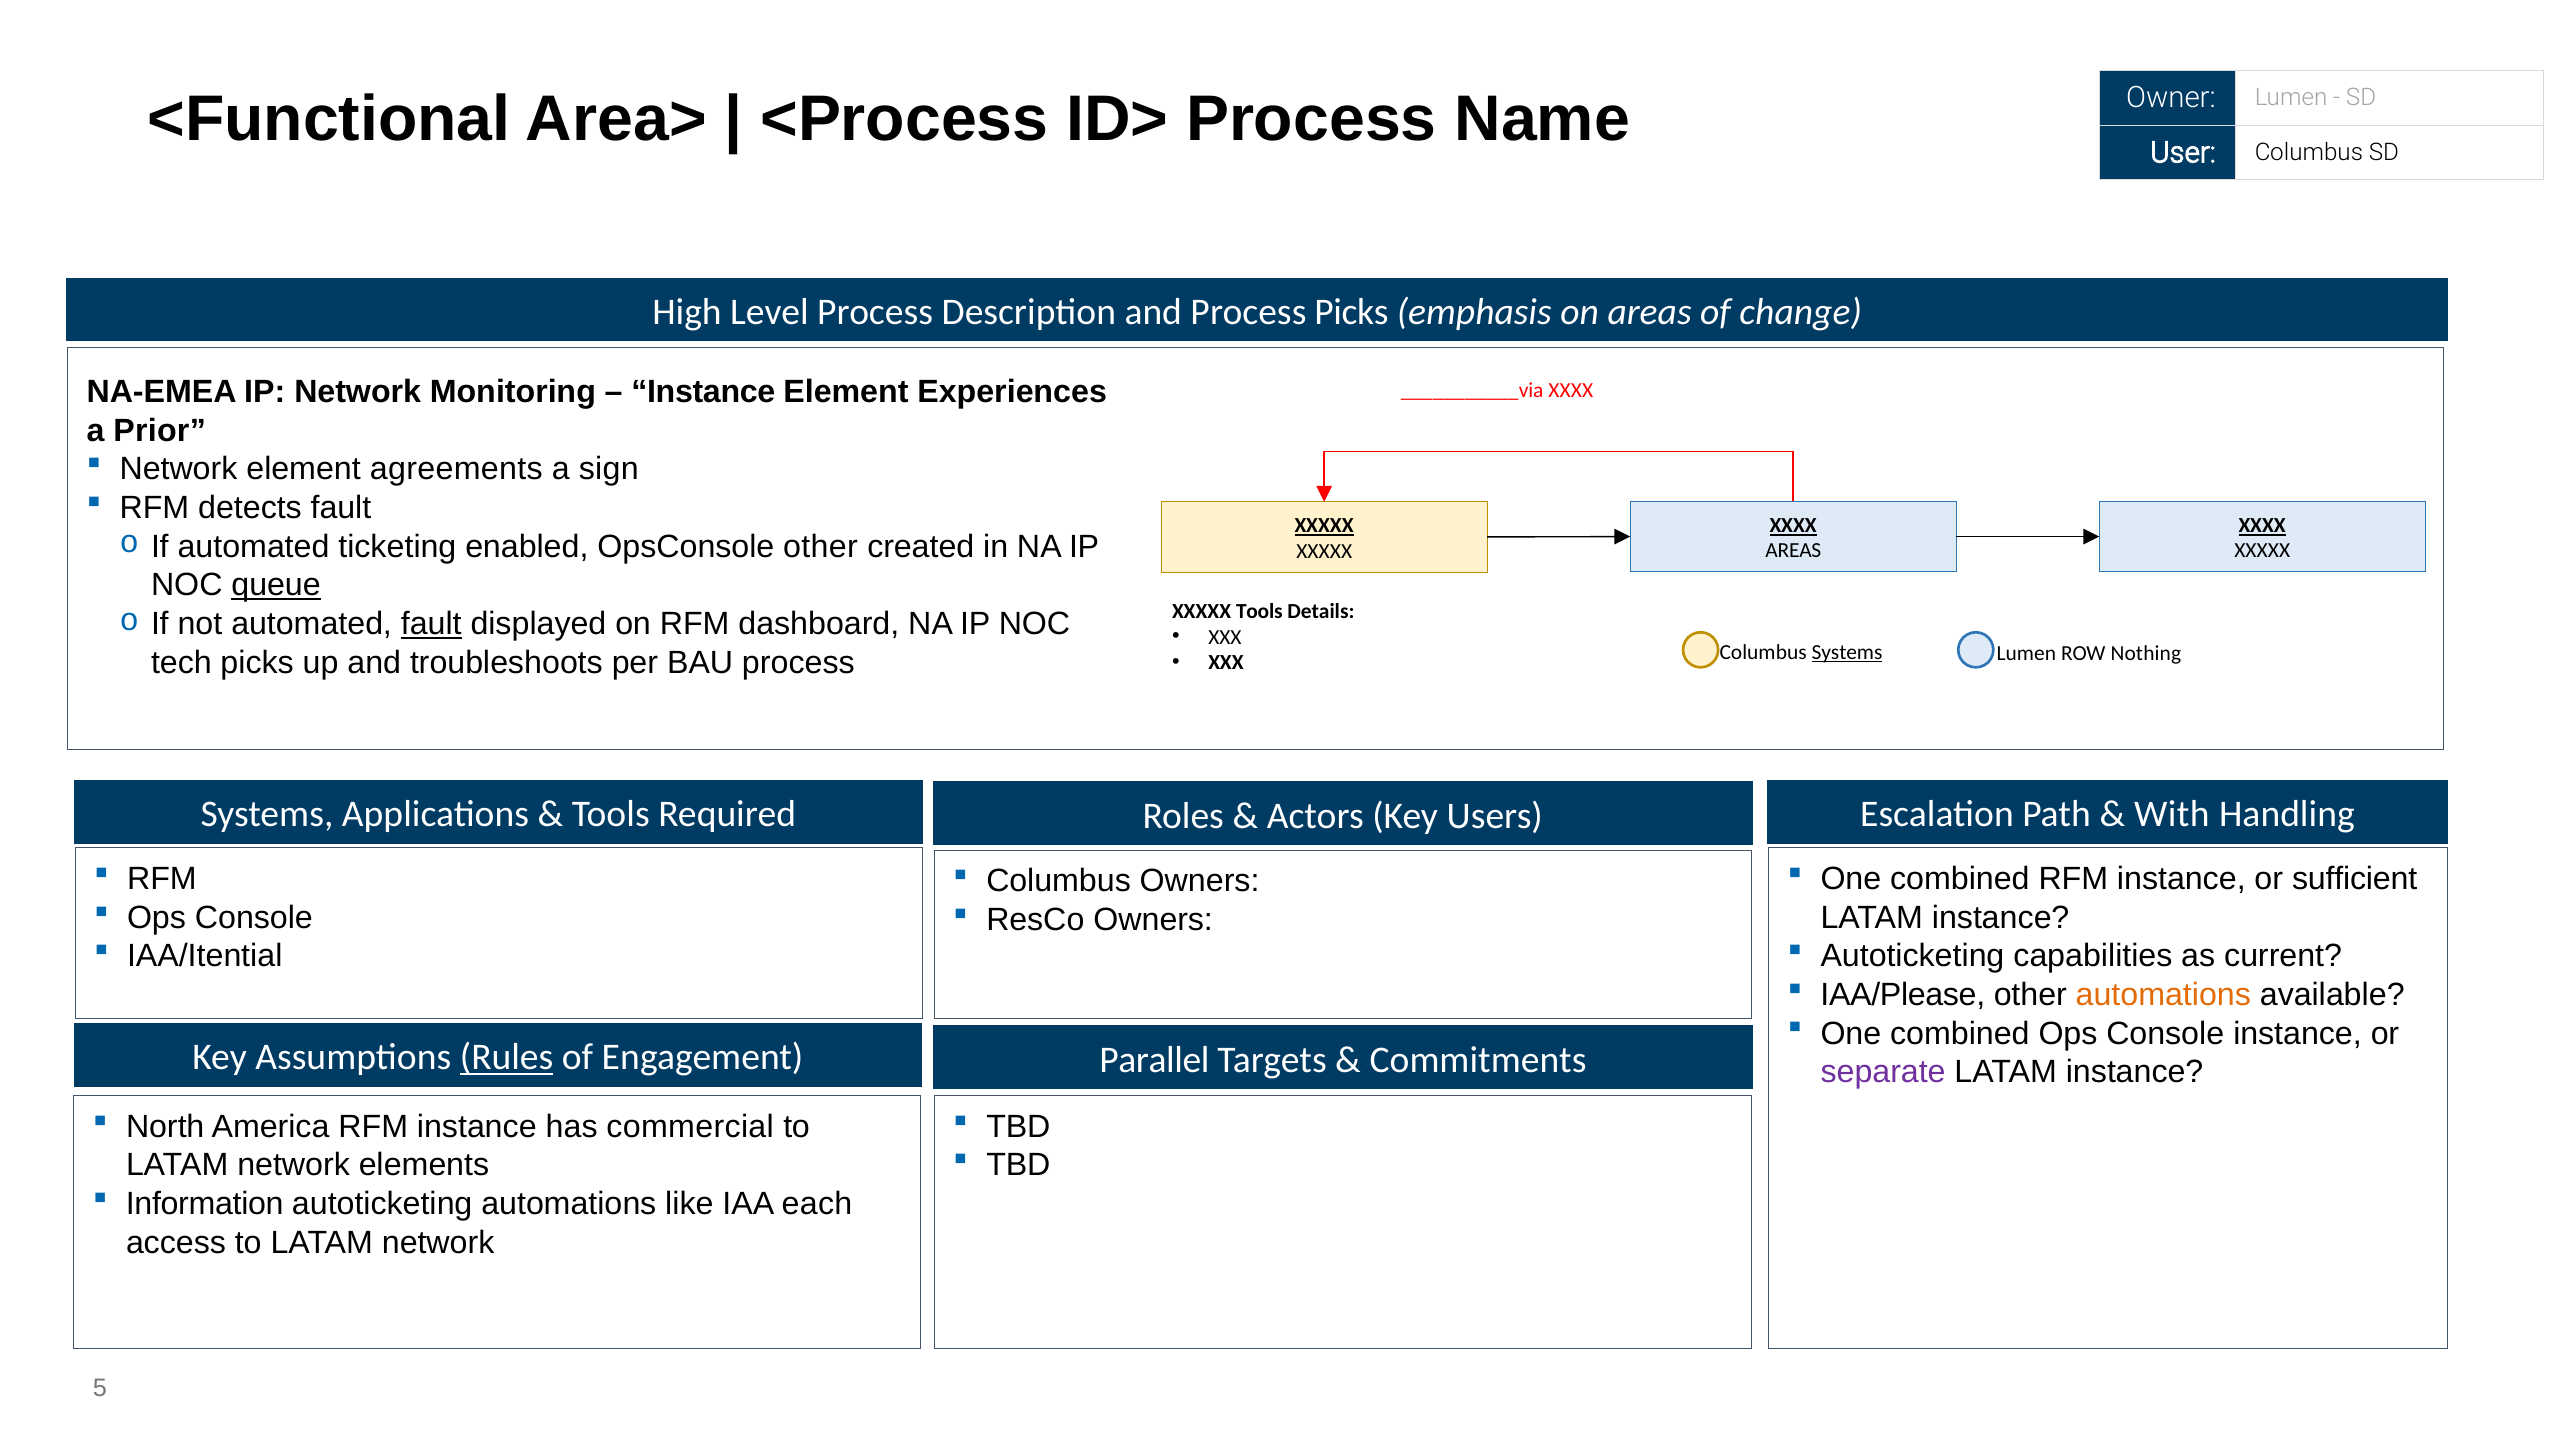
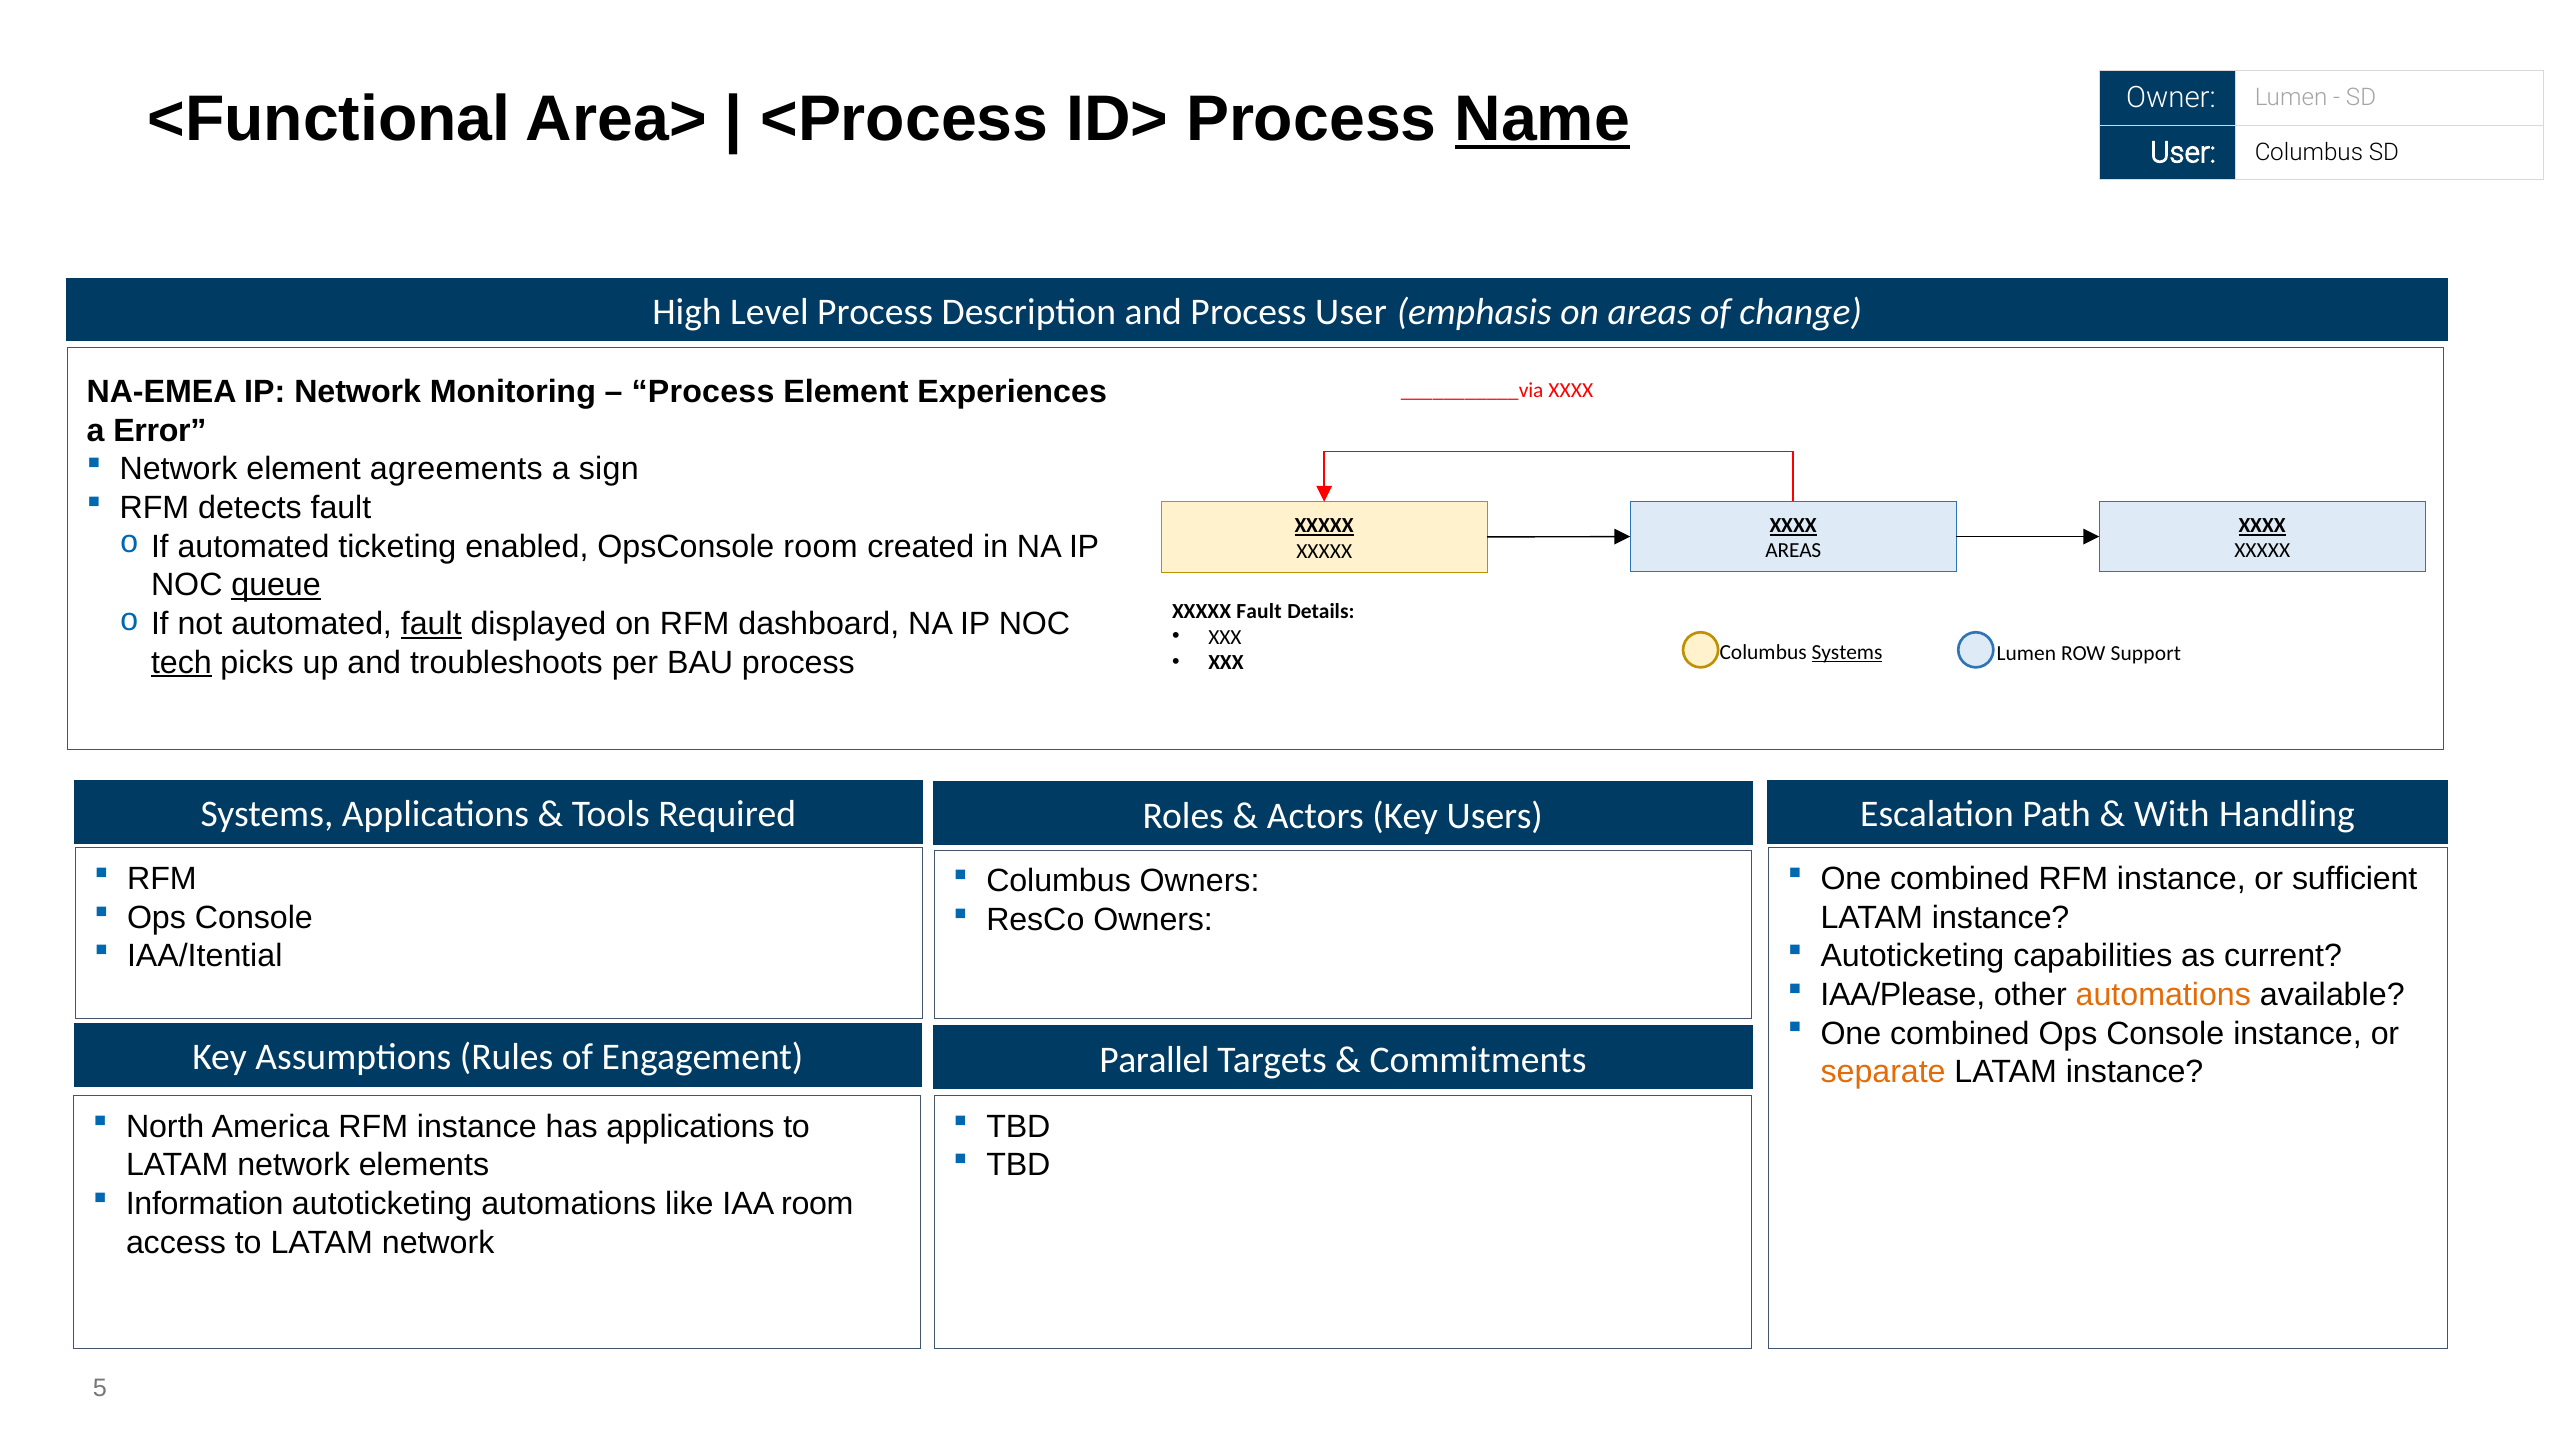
Name underline: none -> present
Process Picks: Picks -> User
Instance at (703, 392): Instance -> Process
Prior: Prior -> Error
OpsConsole other: other -> room
XXXXX Tools: Tools -> Fault
tech underline: none -> present
Nothing: Nothing -> Support
Rules underline: present -> none
separate colour: purple -> orange
has commercial: commercial -> applications
IAA each: each -> room
